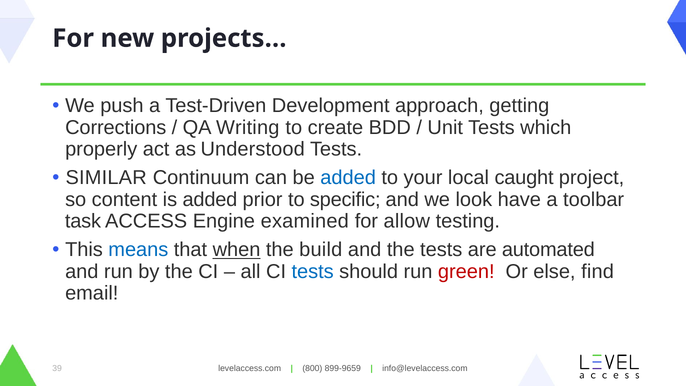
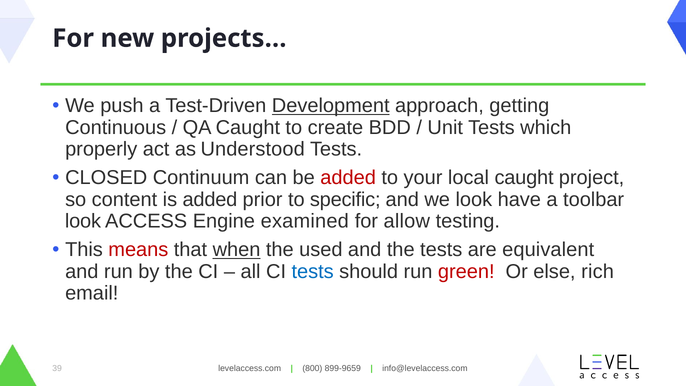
Development underline: none -> present
Corrections: Corrections -> Continuous
QA Writing: Writing -> Caught
SIMILAR: SIMILAR -> CLOSED
added at (348, 178) colour: blue -> red
task at (83, 221): task -> look
means colour: blue -> red
build: build -> used
automated: automated -> equivalent
find: find -> rich
